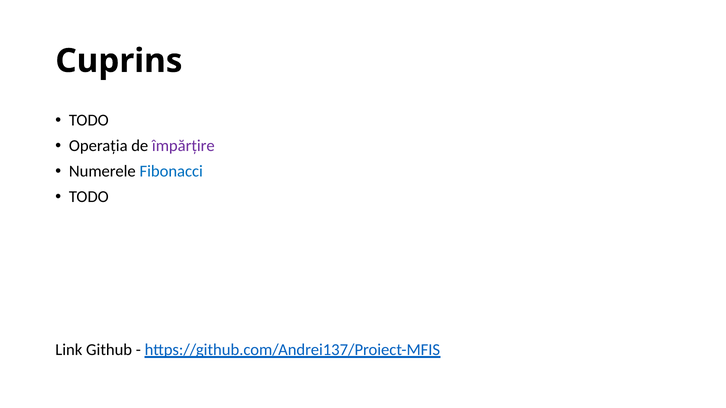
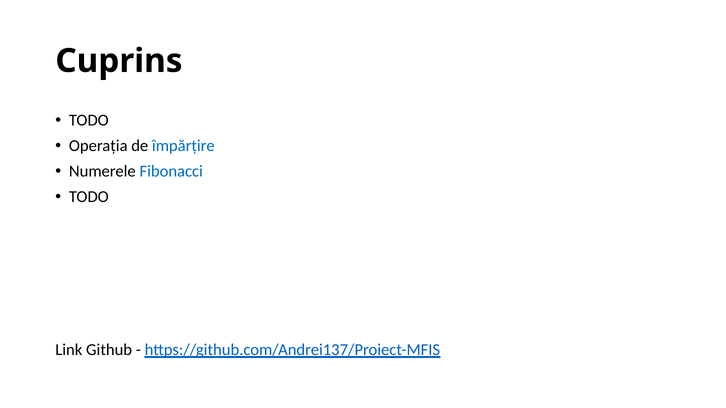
împărțire colour: purple -> blue
